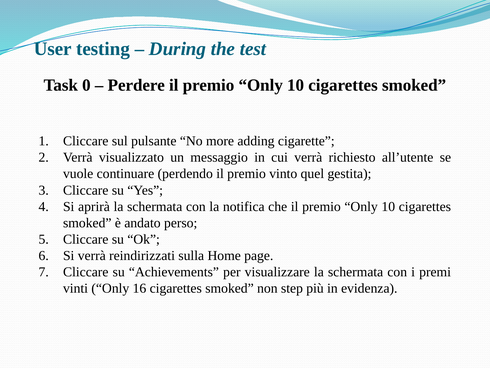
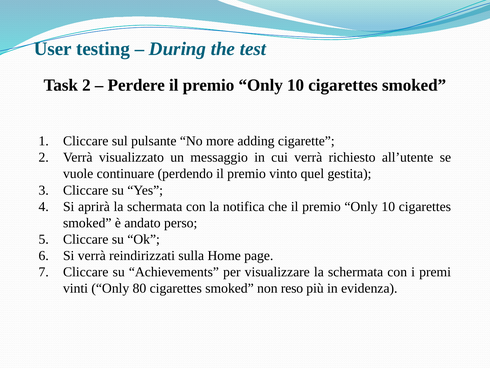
Task 0: 0 -> 2
16: 16 -> 80
step: step -> reso
